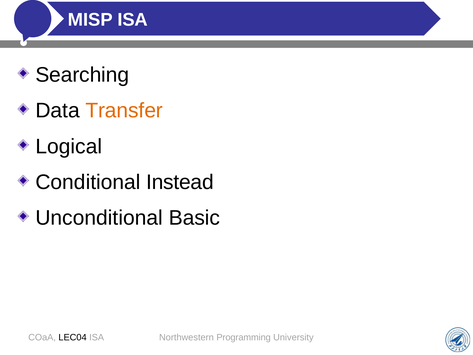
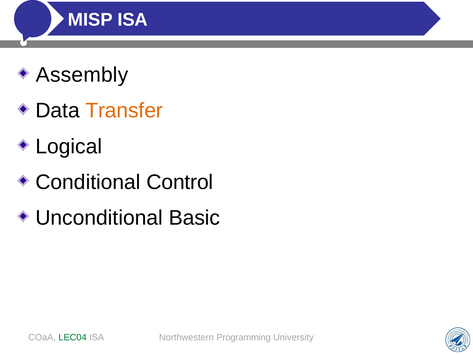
Searching: Searching -> Assembly
Instead: Instead -> Control
LEC04 colour: black -> green
